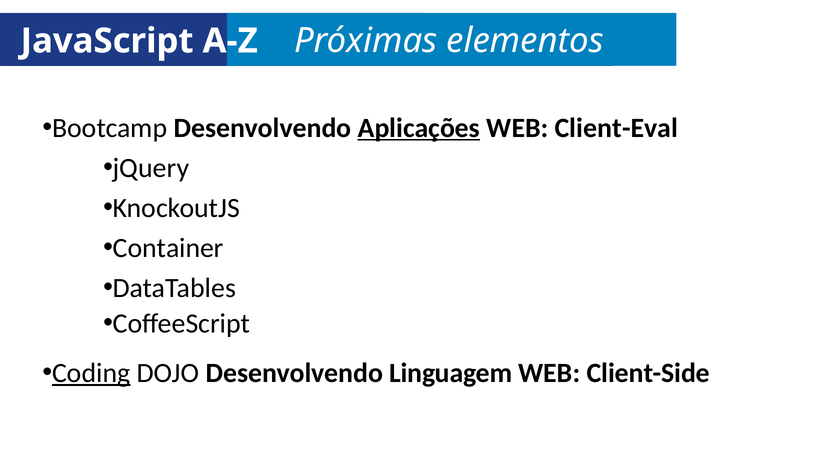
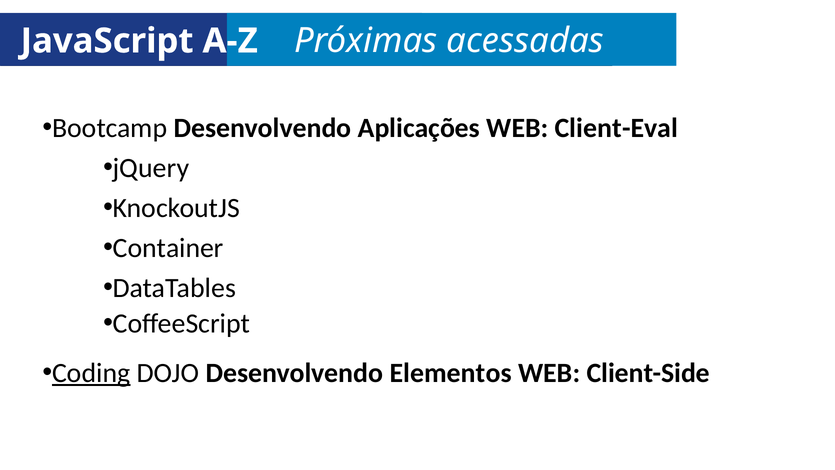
elementos: elementos -> acessadas
Aplicações underline: present -> none
Linguagem: Linguagem -> Elementos
